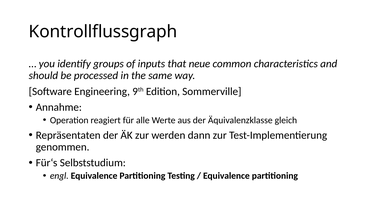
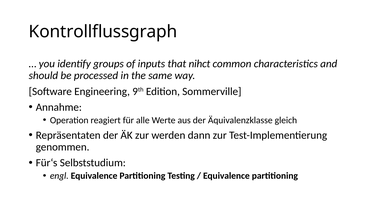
neue: neue -> nihct
